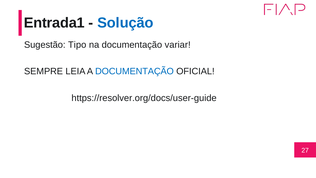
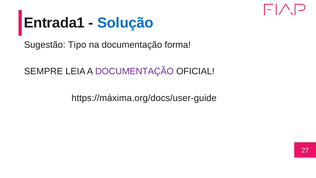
variar: variar -> forma
DOCUMENTAÇÃO at (134, 71) colour: blue -> purple
https://resolver.org/docs/user-guide: https://resolver.org/docs/user-guide -> https://máxima.org/docs/user-guide
